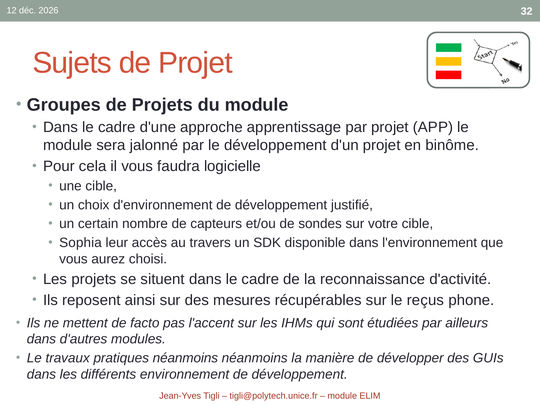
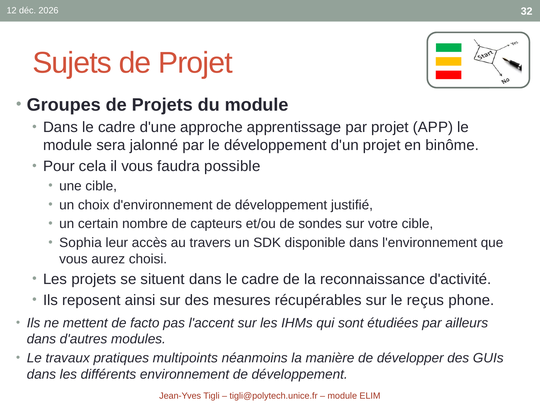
logicielle: logicielle -> possible
pratiques néanmoins: néanmoins -> multipoints
